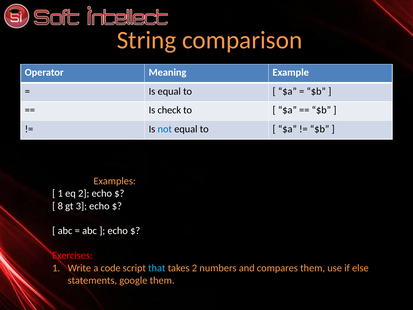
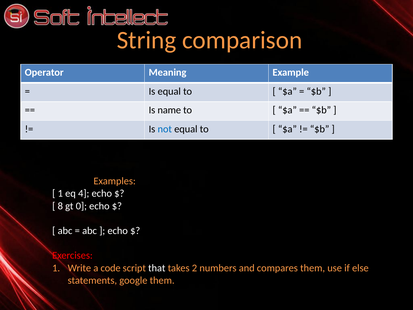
check: check -> name
eq 2: 2 -> 4
3: 3 -> 0
that colour: light blue -> white
